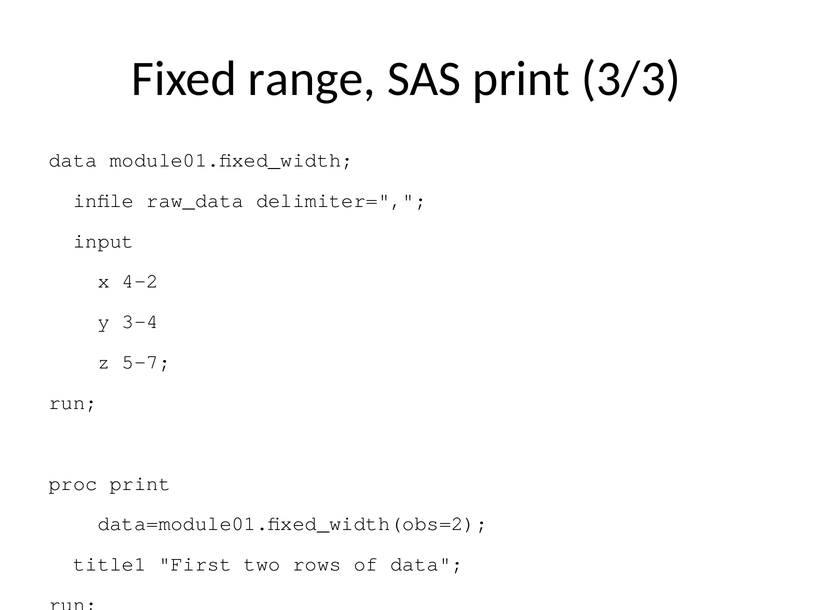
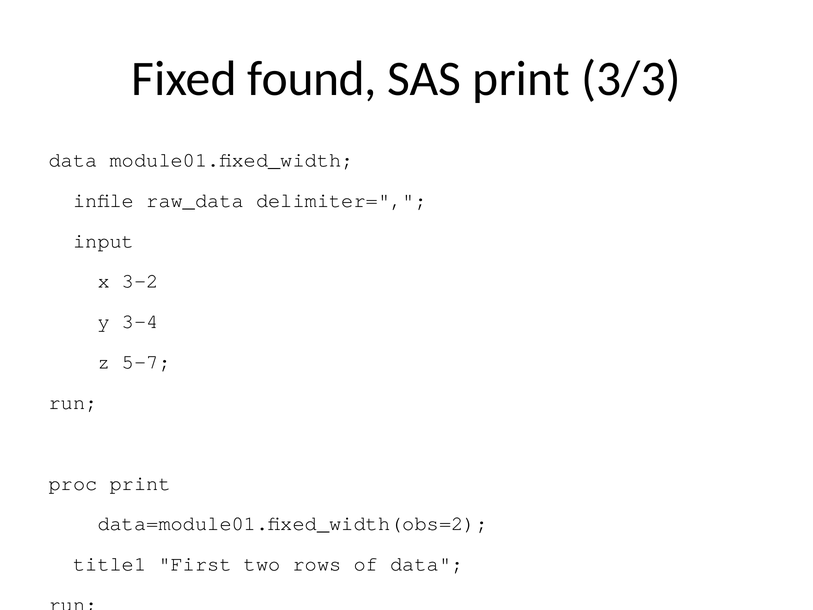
range: range -> found
4-2: 4-2 -> 3-2
